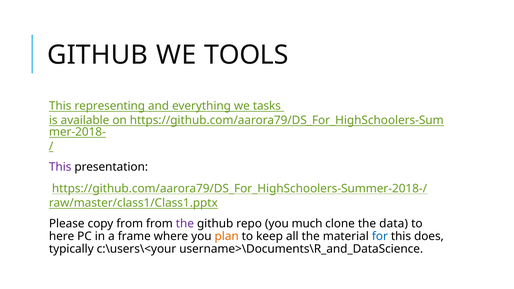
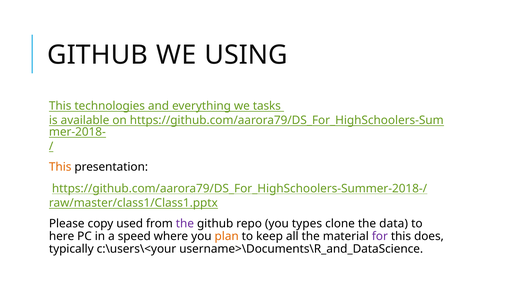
TOOLS: TOOLS -> USING
representing: representing -> technologies
This at (60, 167) colour: purple -> orange
copy from: from -> used
much: much -> types
frame: frame -> speed
for colour: blue -> purple
